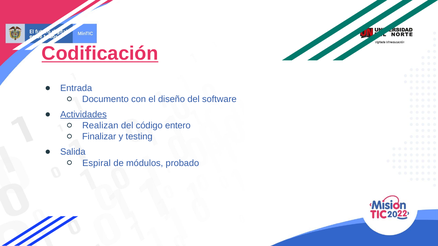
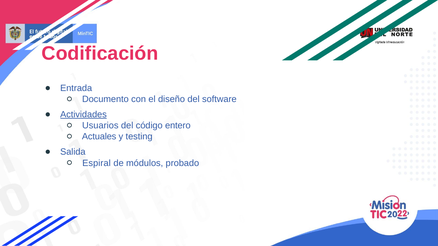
Codificación underline: present -> none
Realizan: Realizan -> Usuarios
Finalizar: Finalizar -> Actuales
